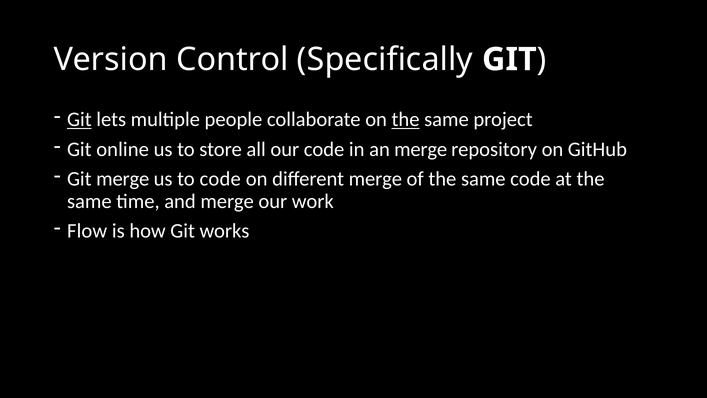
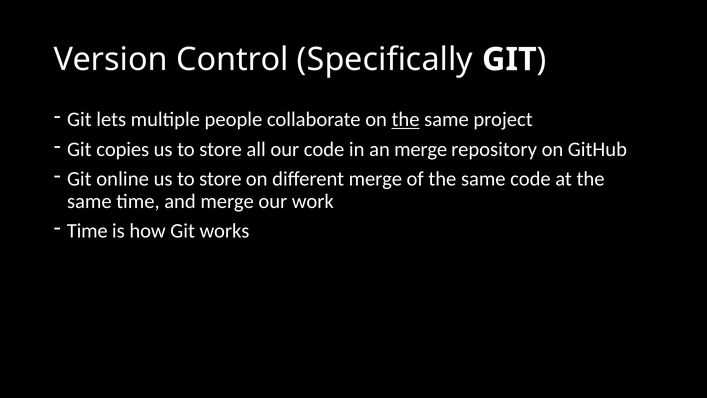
Git at (79, 119) underline: present -> none
online: online -> copies
Git merge: merge -> online
code at (220, 179): code -> store
Flow at (87, 231): Flow -> Time
